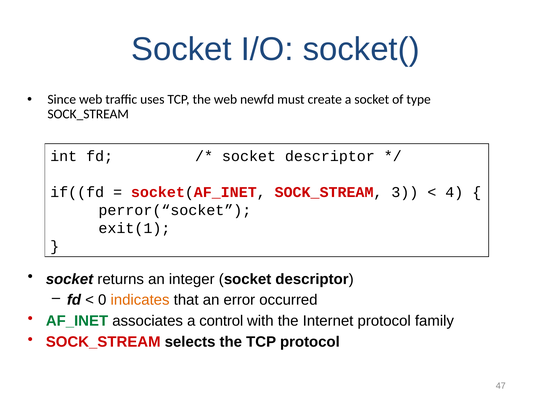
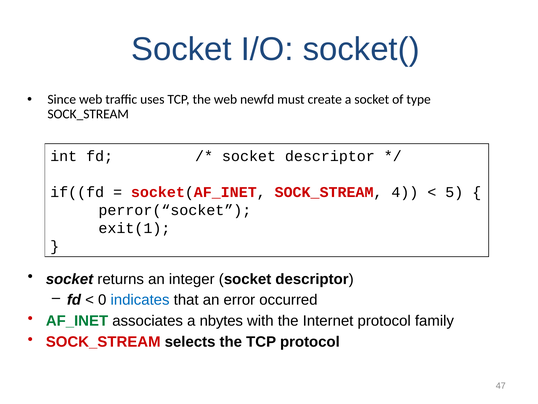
3: 3 -> 4
4: 4 -> 5
indicates colour: orange -> blue
control: control -> nbytes
